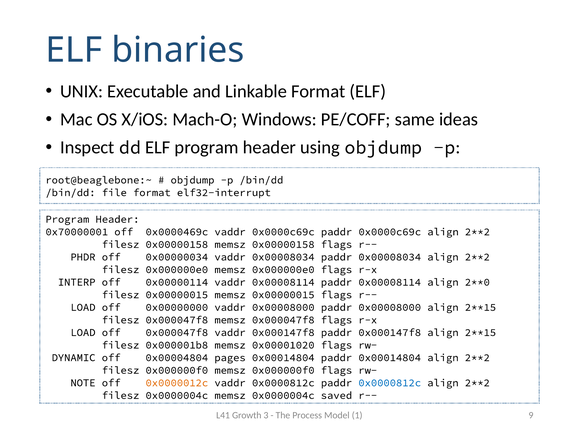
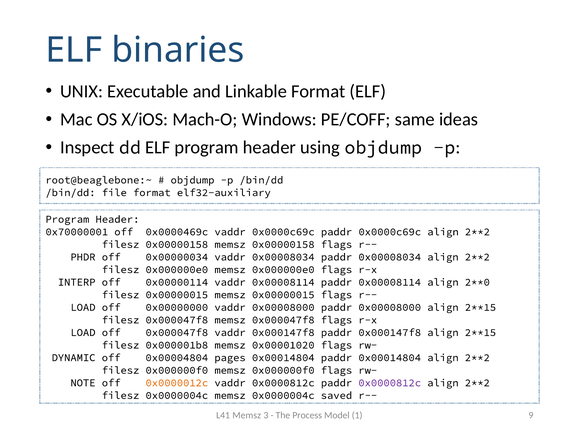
elf32-interrupt: elf32-interrupt -> elf32-auxiliary
0x0000812c at (390, 382) colour: blue -> purple
L41 Growth: Growth -> Memsz
